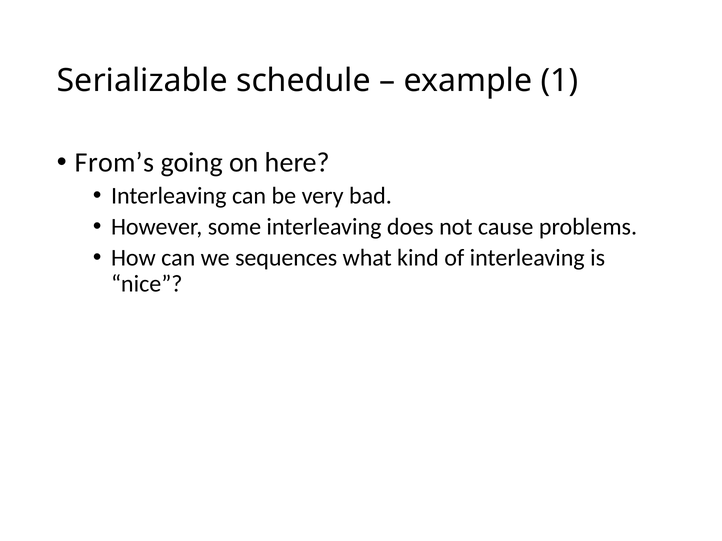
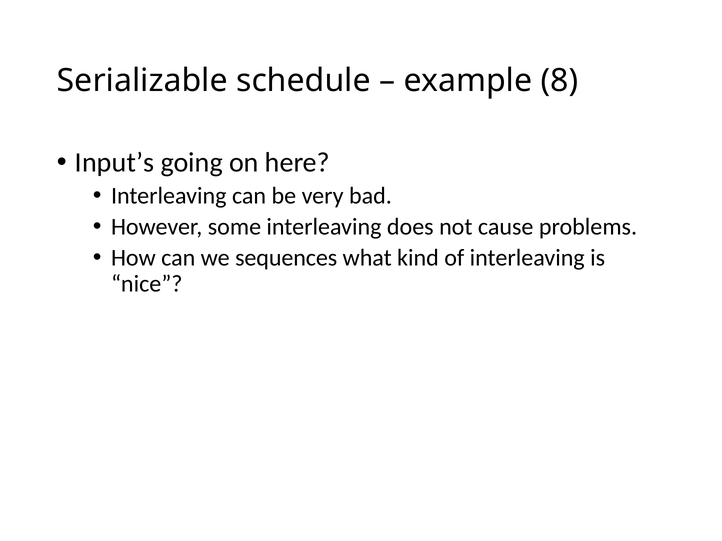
1: 1 -> 8
From’s: From’s -> Input’s
